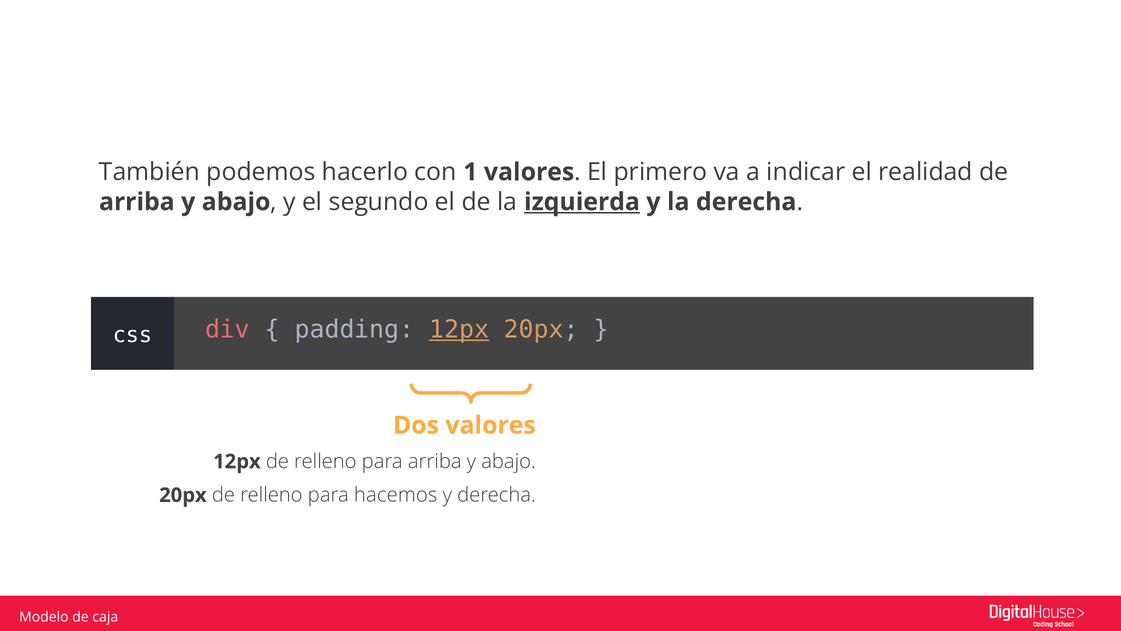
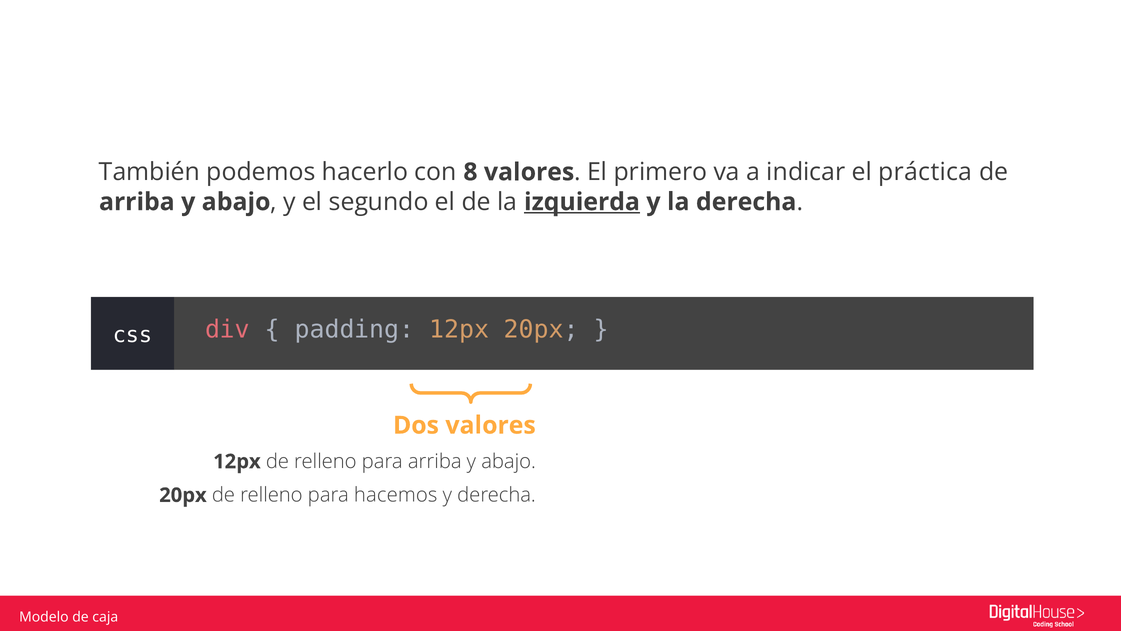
1: 1 -> 8
realidad: realidad -> práctica
12px at (459, 329) underline: present -> none
